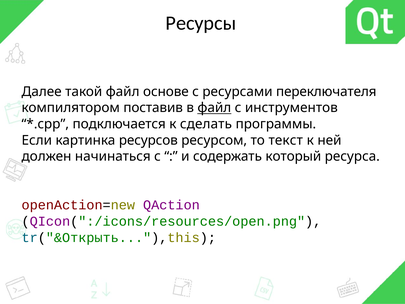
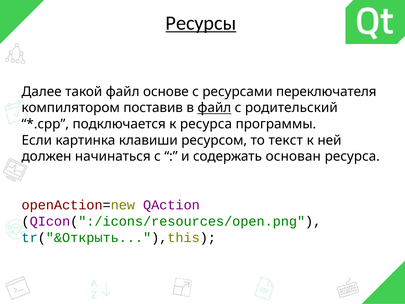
Ресурсы underline: none -> present
инструментов: инструментов -> родительский
к сделать: сделать -> ресурса
ресурсов: ресурсов -> клавиши
который: который -> основан
